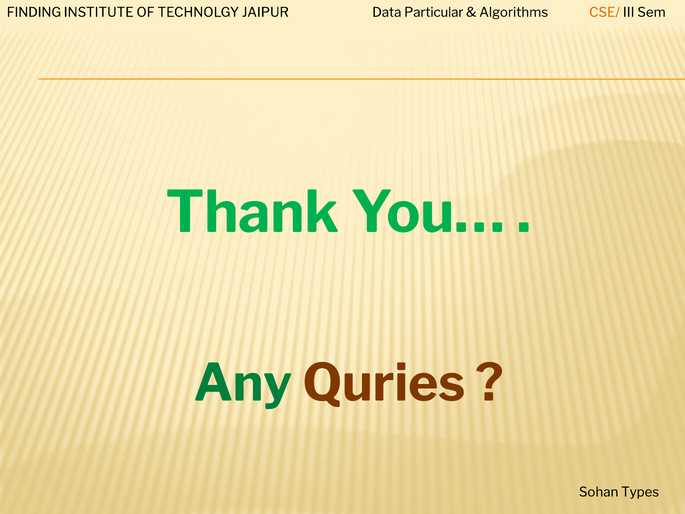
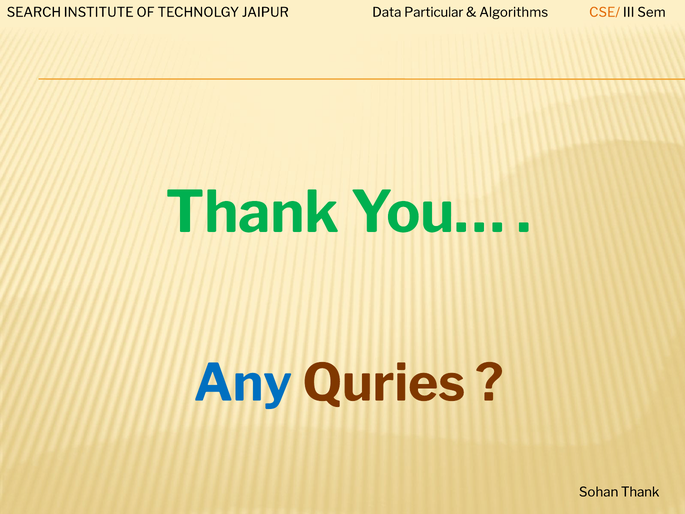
FINDING: FINDING -> SEARCH
Any colour: green -> blue
Sohan Types: Types -> Thank
